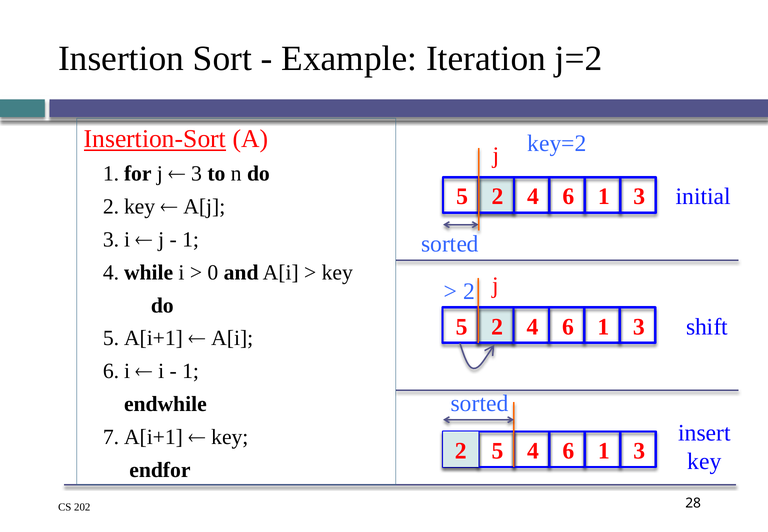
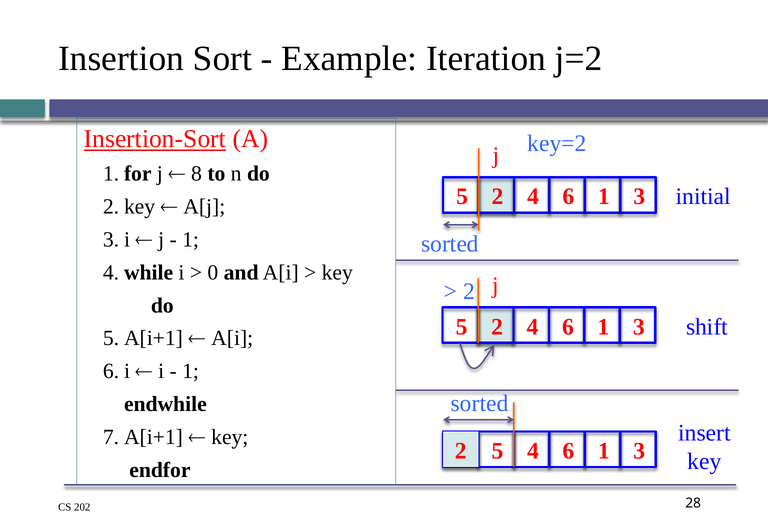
3 at (197, 174): 3 -> 8
